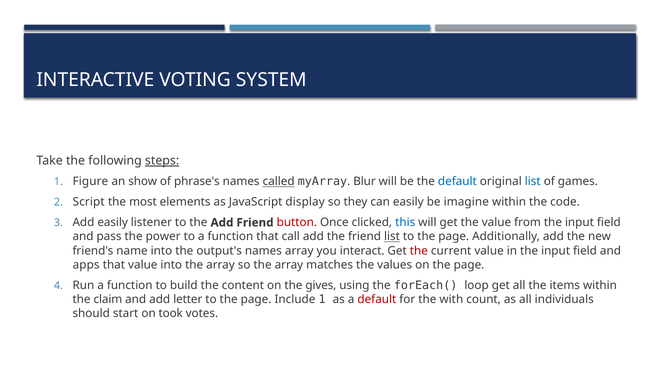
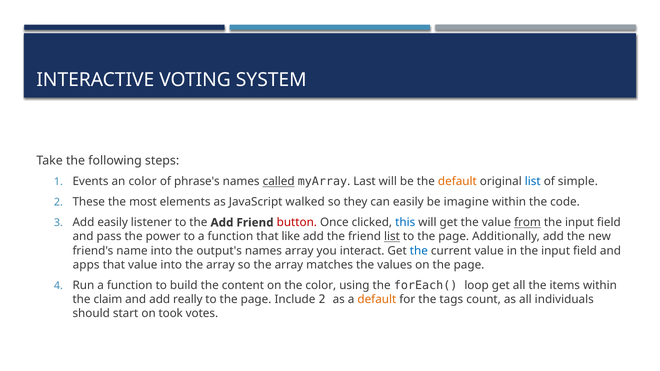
steps underline: present -> none
Figure: Figure -> Events
an show: show -> color
Blur: Blur -> Last
default at (457, 182) colour: blue -> orange
games: games -> simple
Script: Script -> These
display: display -> walked
from underline: none -> present
call: call -> like
the at (419, 251) colour: red -> blue
the gives: gives -> color
letter: letter -> really
Include 1: 1 -> 2
default at (377, 299) colour: red -> orange
with: with -> tags
